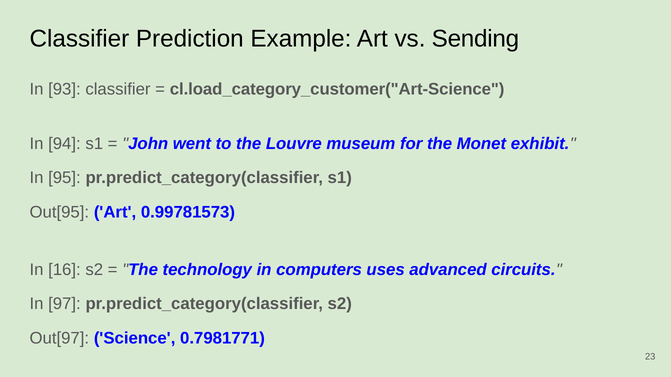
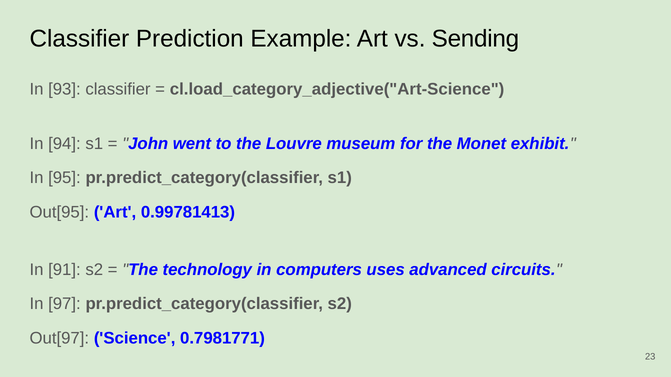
cl.load_category_customer("Art-Science: cl.load_category_customer("Art-Science -> cl.load_category_adjective("Art-Science
0.99781573: 0.99781573 -> 0.99781413
16: 16 -> 91
